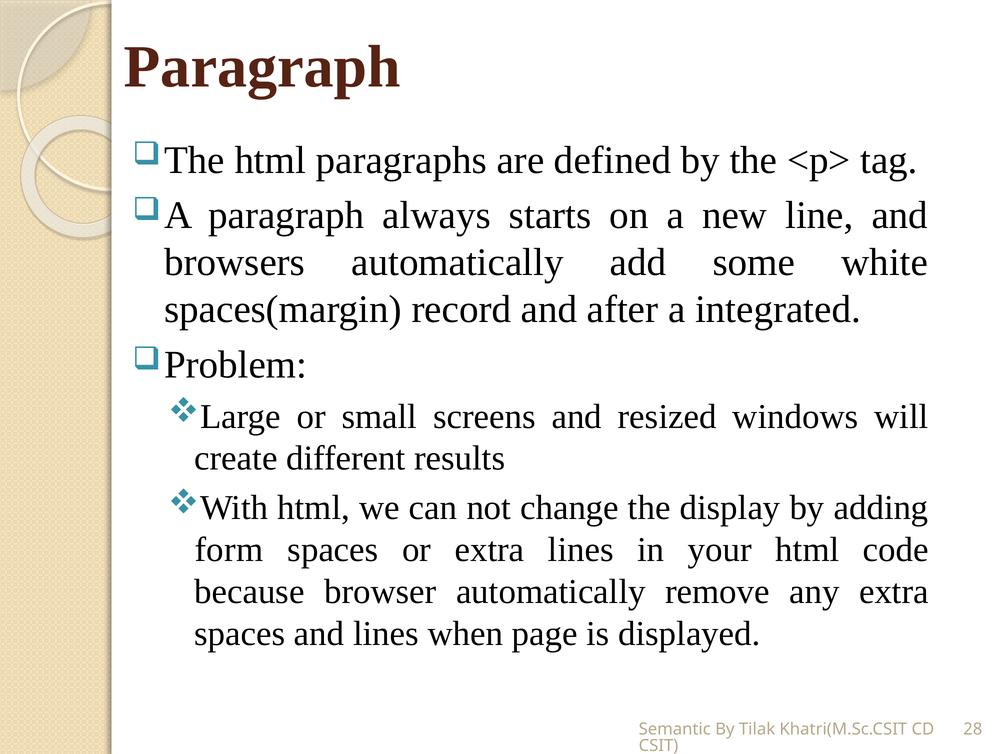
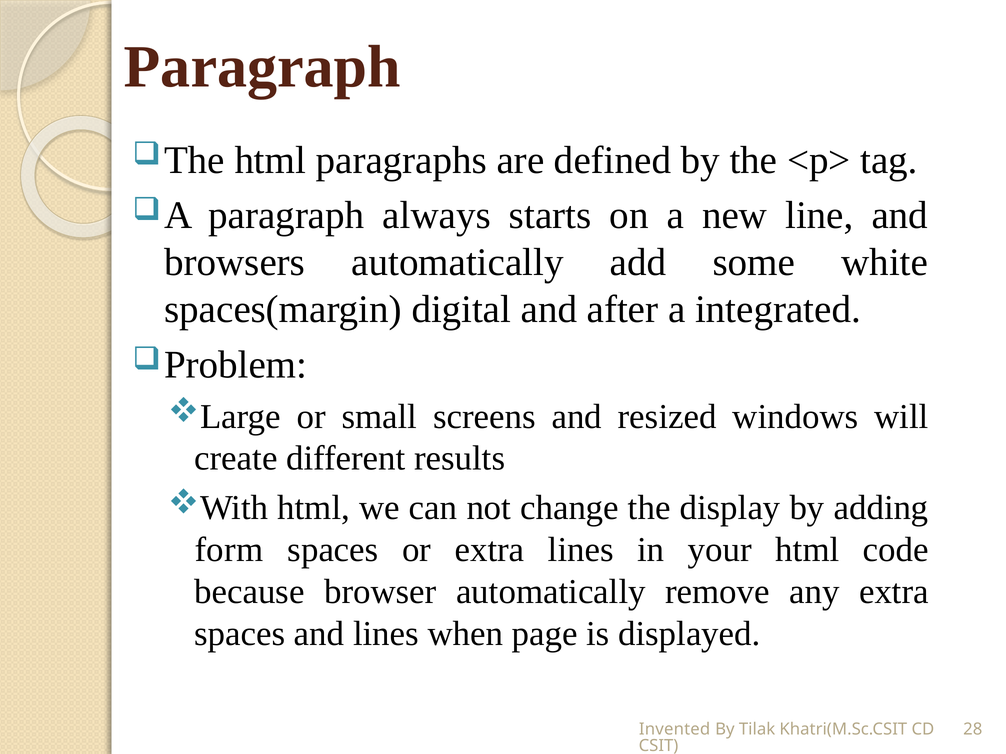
record: record -> digital
Semantic: Semantic -> Invented
